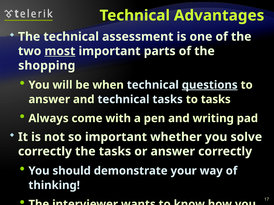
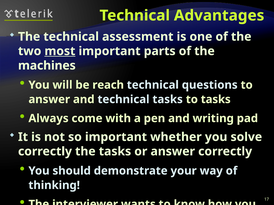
shopping: shopping -> machines
when: when -> reach
questions underline: present -> none
